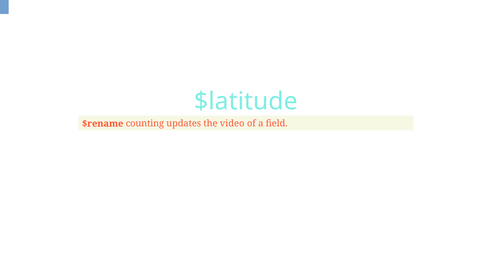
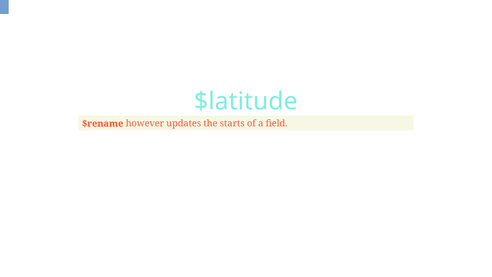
counting: counting -> however
video: video -> starts
